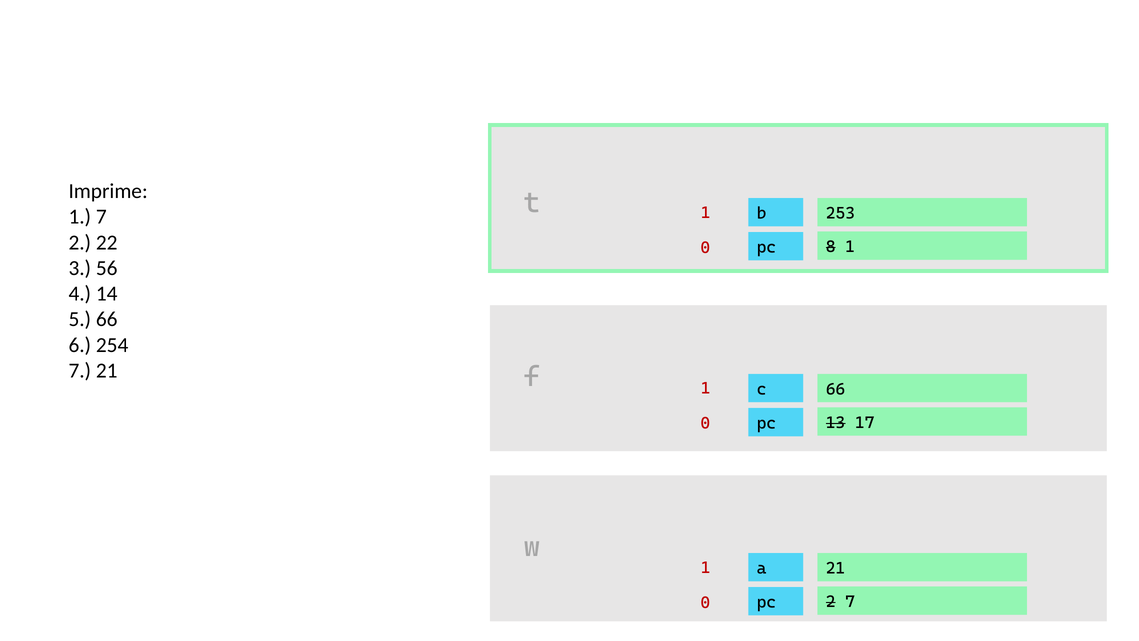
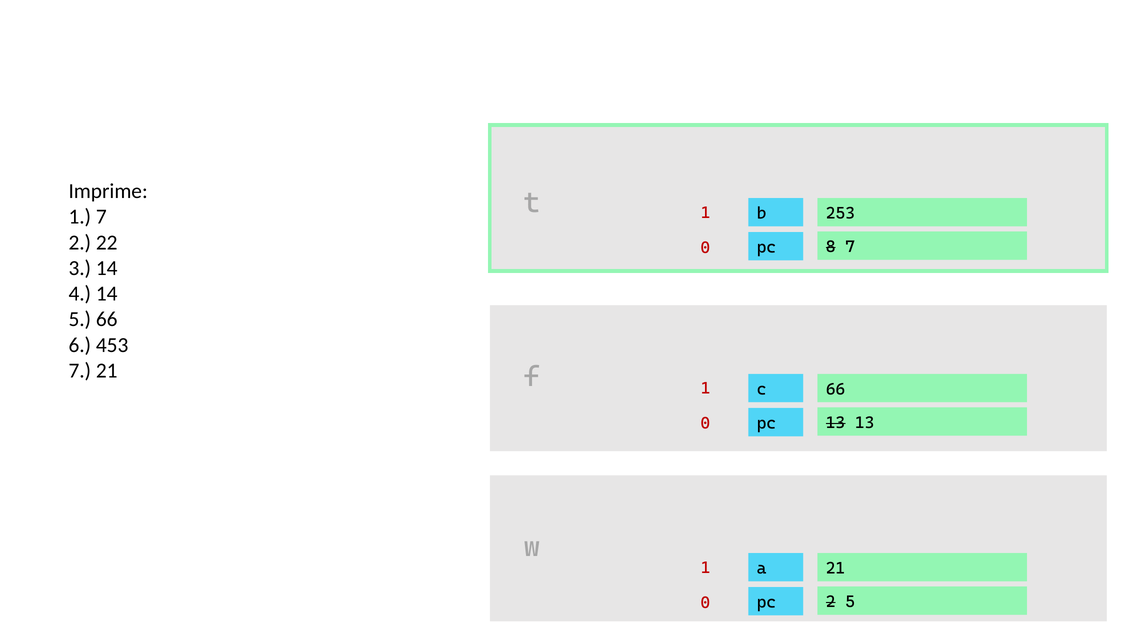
8 1: 1 -> 7
3 56: 56 -> 14
254: 254 -> 453
13 17: 17 -> 13
2 7: 7 -> 5
